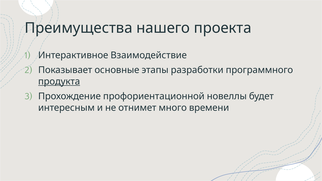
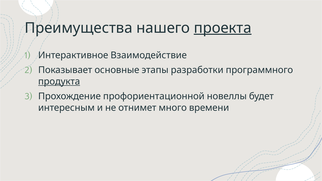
проекта underline: none -> present
